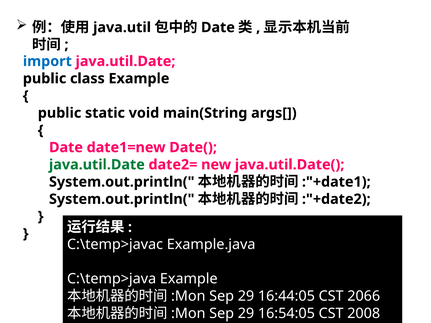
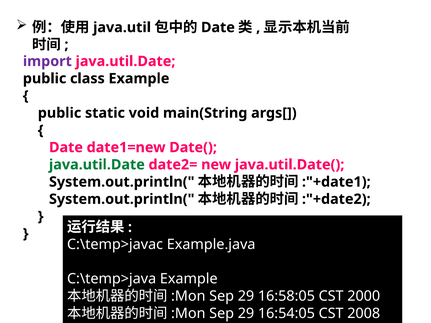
import colour: blue -> purple
16:44:05: 16:44:05 -> 16:58:05
2066: 2066 -> 2000
